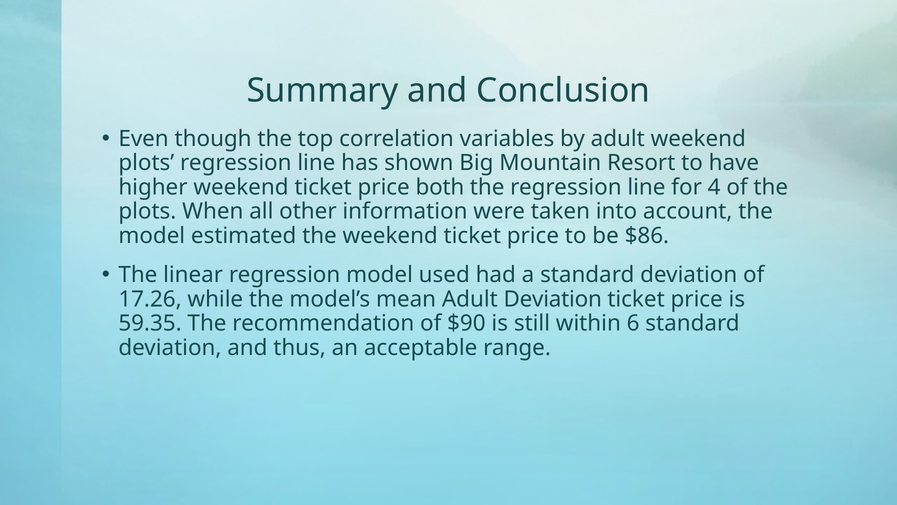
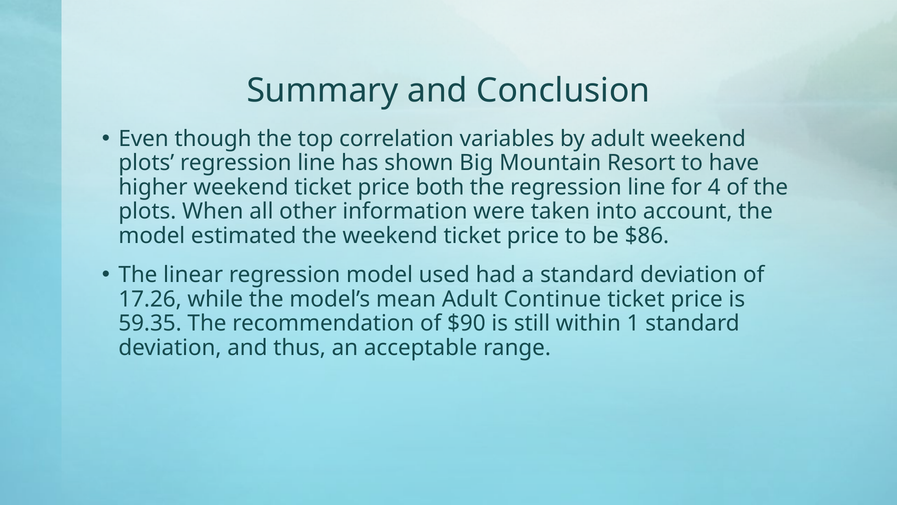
Adult Deviation: Deviation -> Continue
6: 6 -> 1
